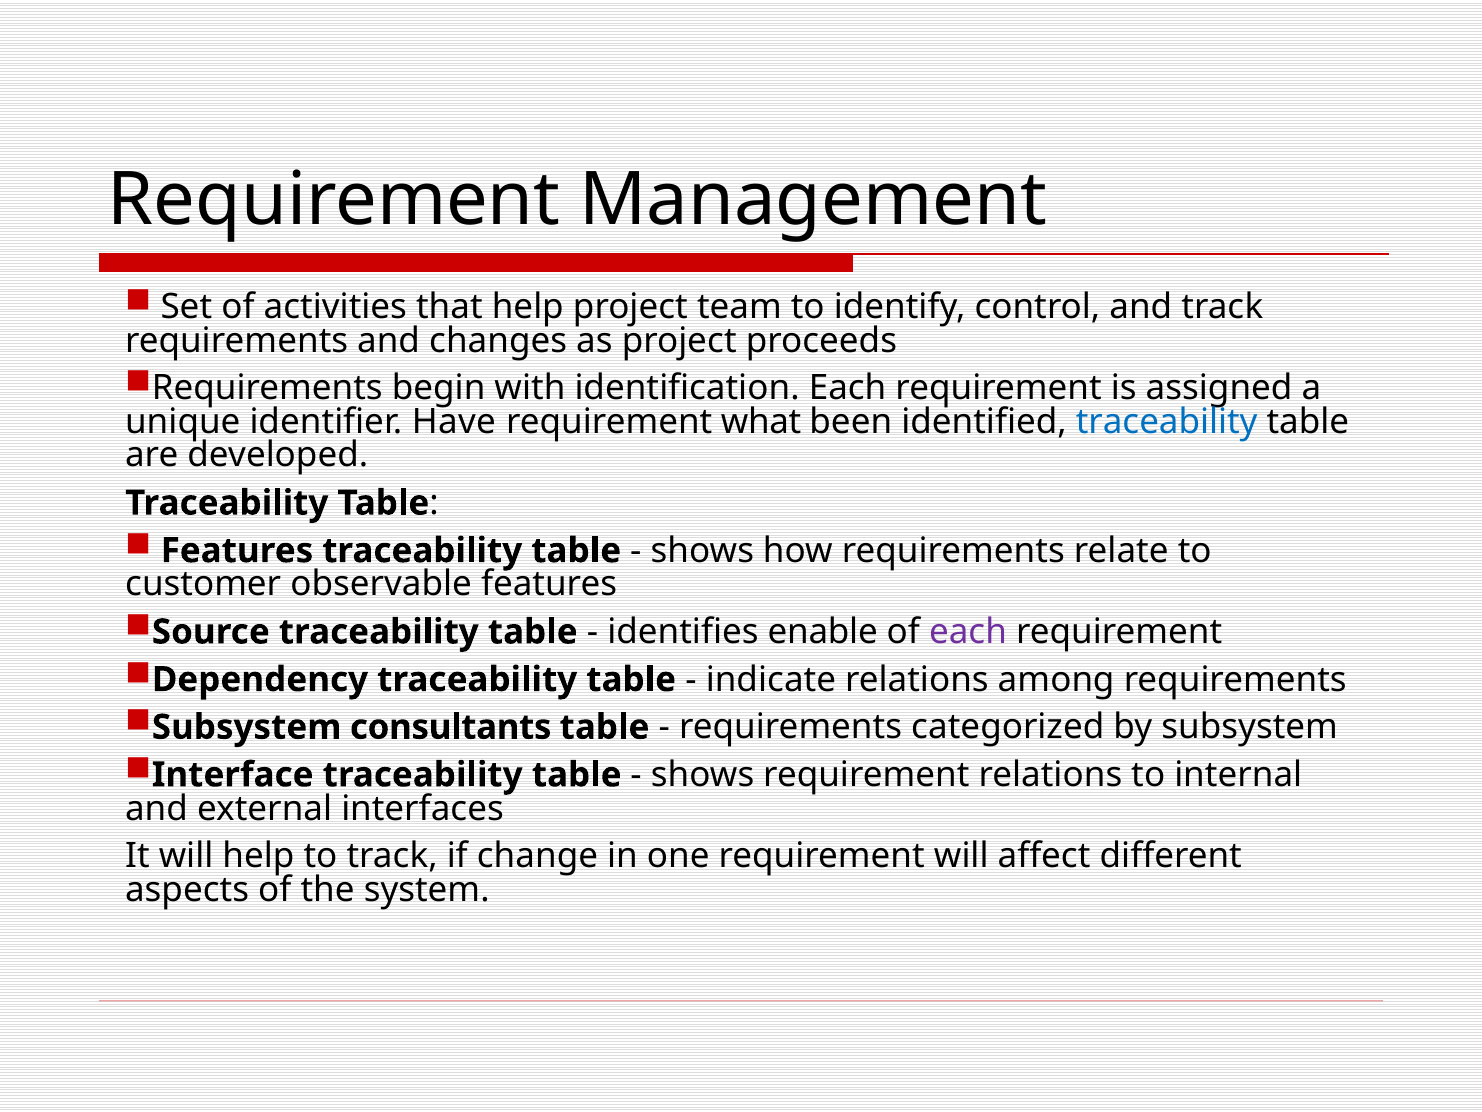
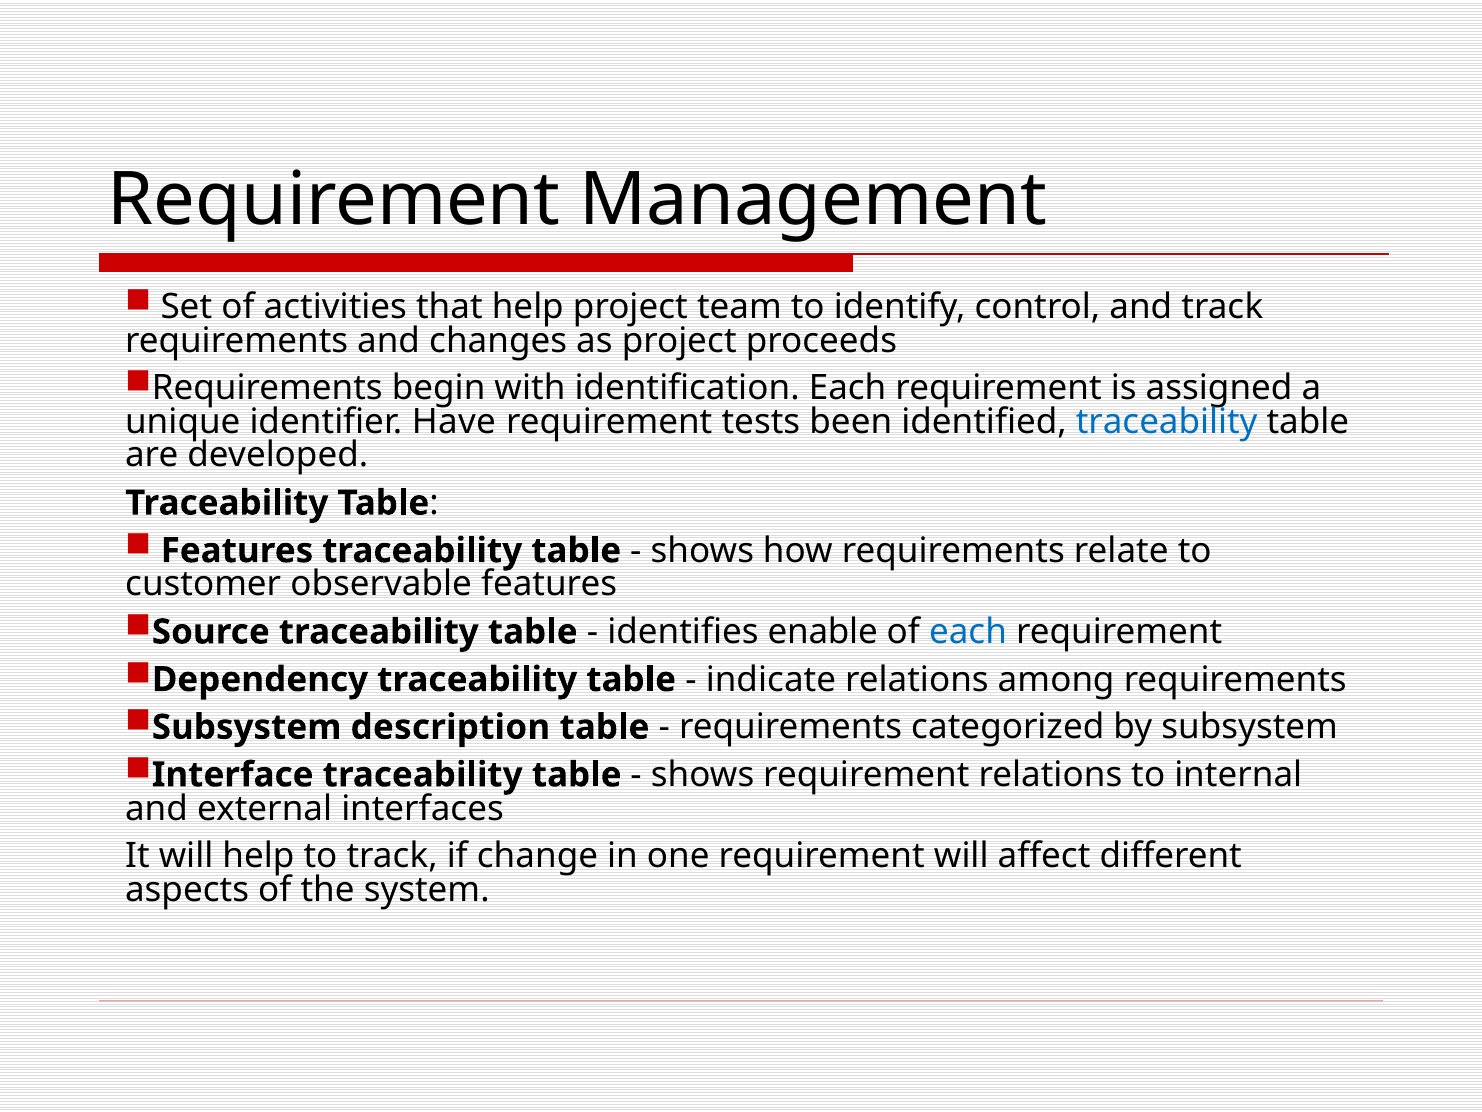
what: what -> tests
each at (968, 632) colour: purple -> blue
consultants: consultants -> description
